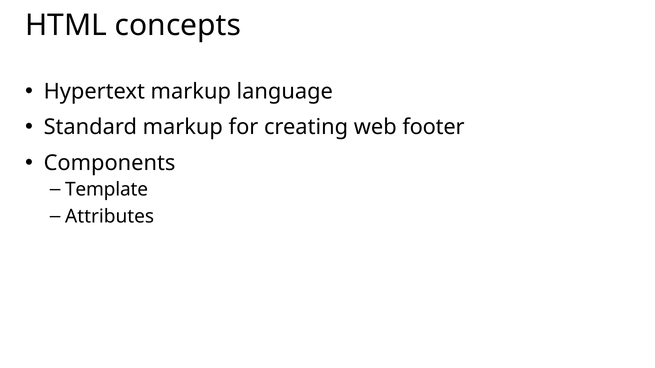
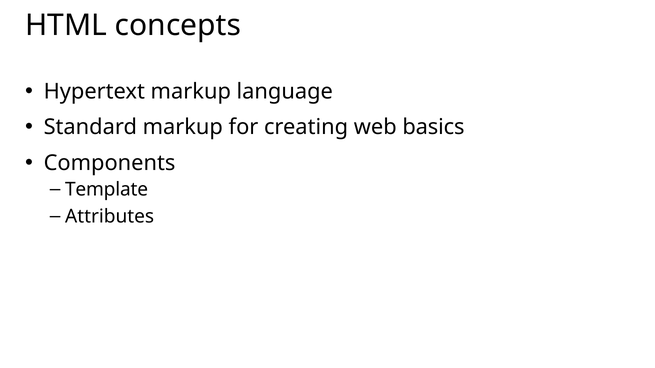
footer: footer -> basics
